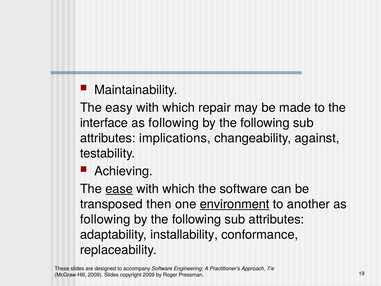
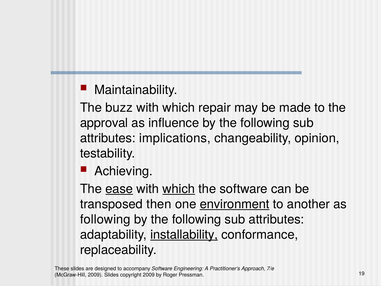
easy: easy -> buzz
interface: interface -> approval
following at (174, 123): following -> influence
against: against -> opinion
which at (179, 189) underline: none -> present
installability underline: none -> present
